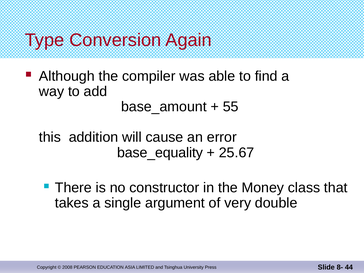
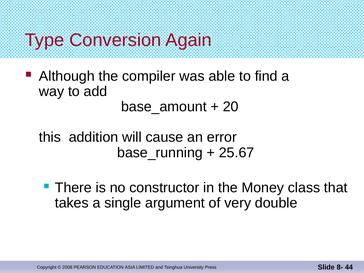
55: 55 -> 20
base_equality: base_equality -> base_running
